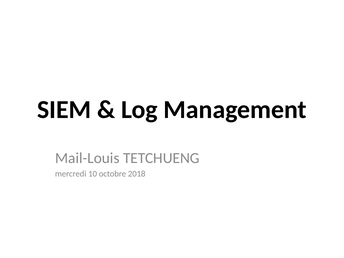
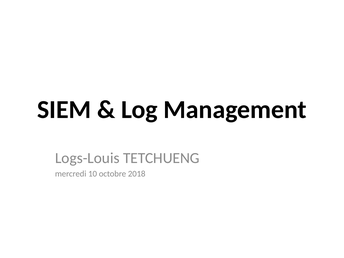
Mail-Louis: Mail-Louis -> Logs-Louis
